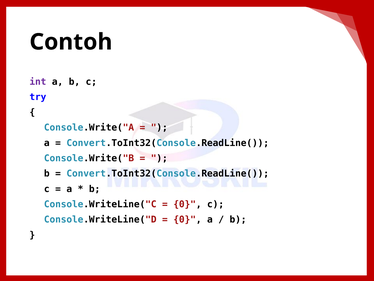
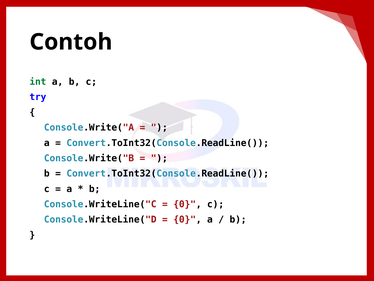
int colour: purple -> green
